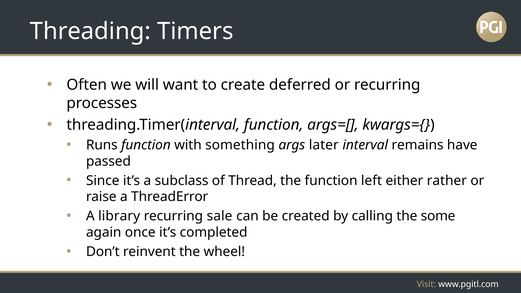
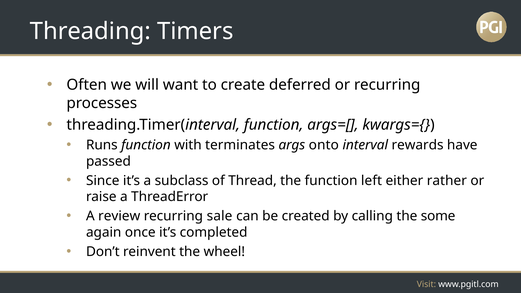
something: something -> terminates
later: later -> onto
remains: remains -> rewards
library: library -> review
